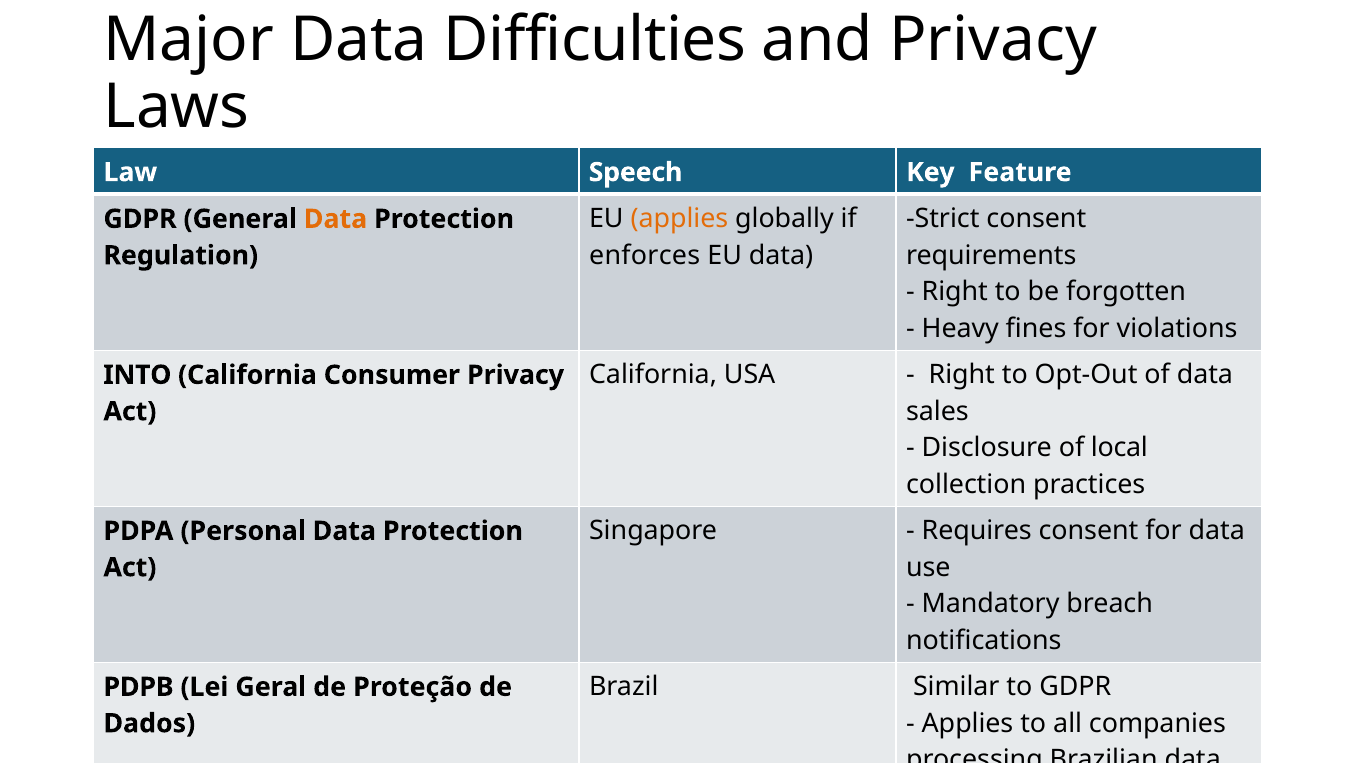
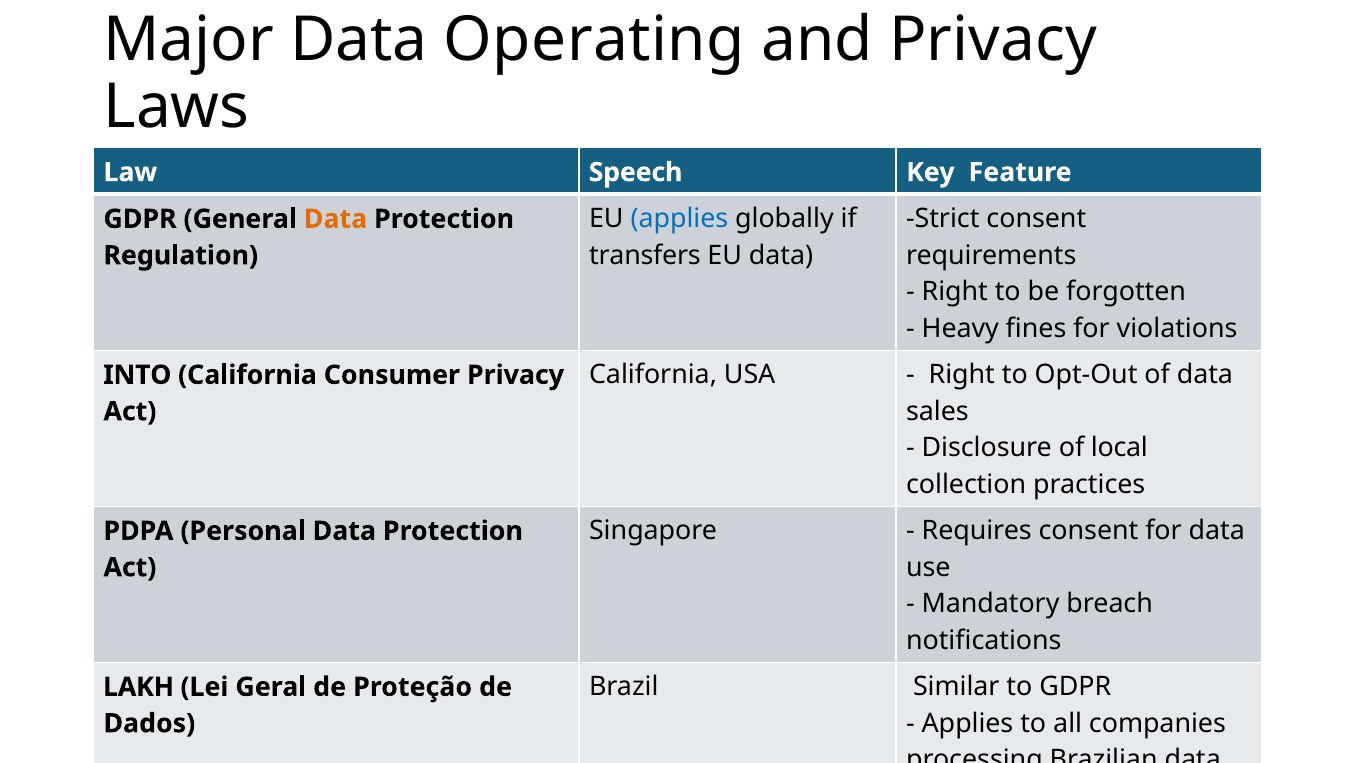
Difficulties: Difficulties -> Operating
applies at (679, 219) colour: orange -> blue
enforces: enforces -> transfers
PDPB: PDPB -> LAKH
